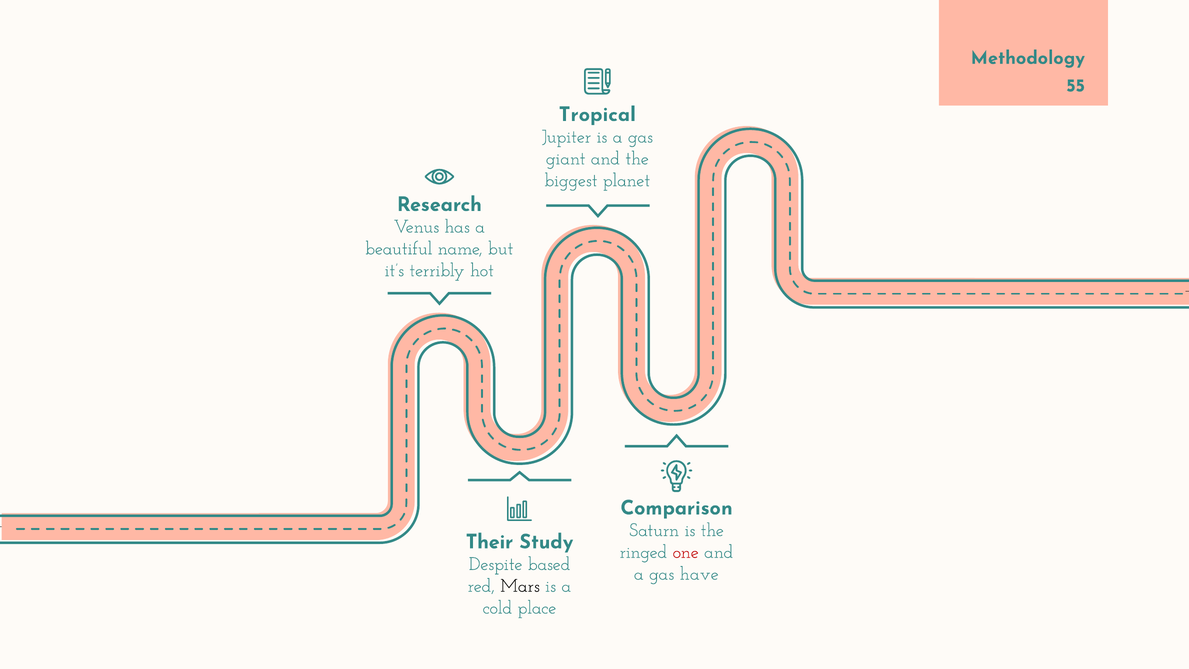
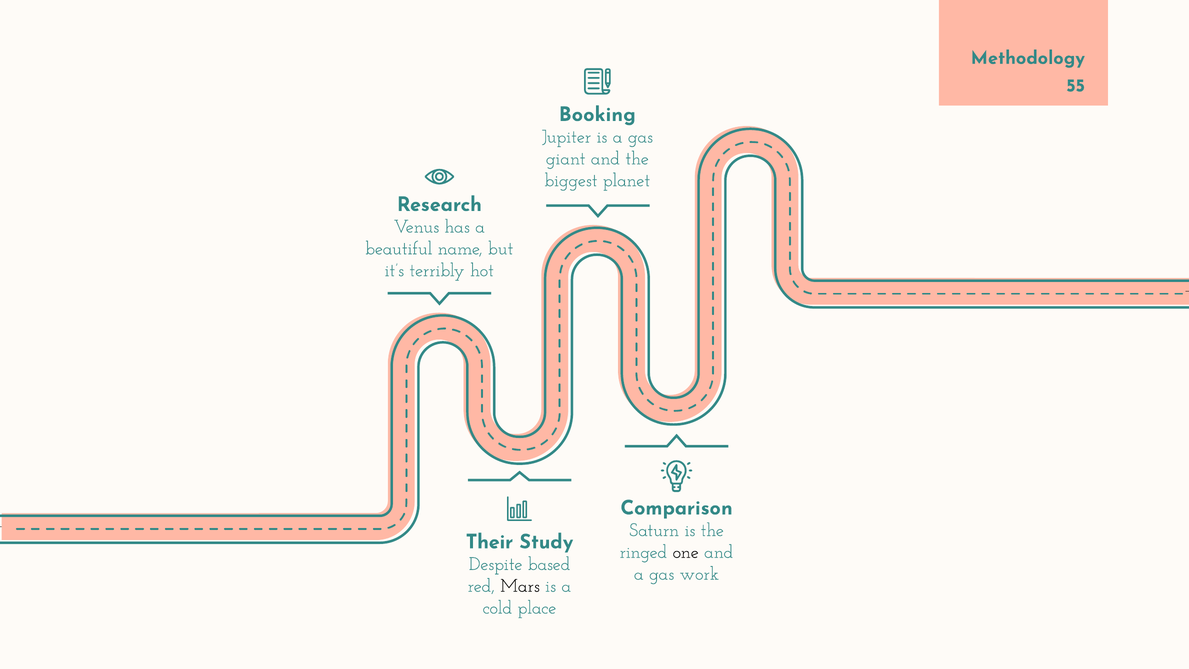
Tropical: Tropical -> Booking
one colour: red -> black
have: have -> work
